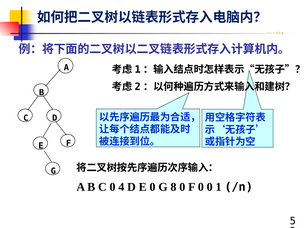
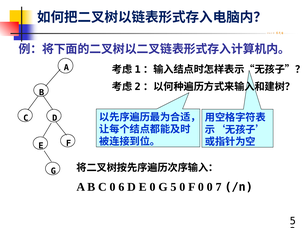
4: 4 -> 6
G 8: 8 -> 5
1: 1 -> 7
